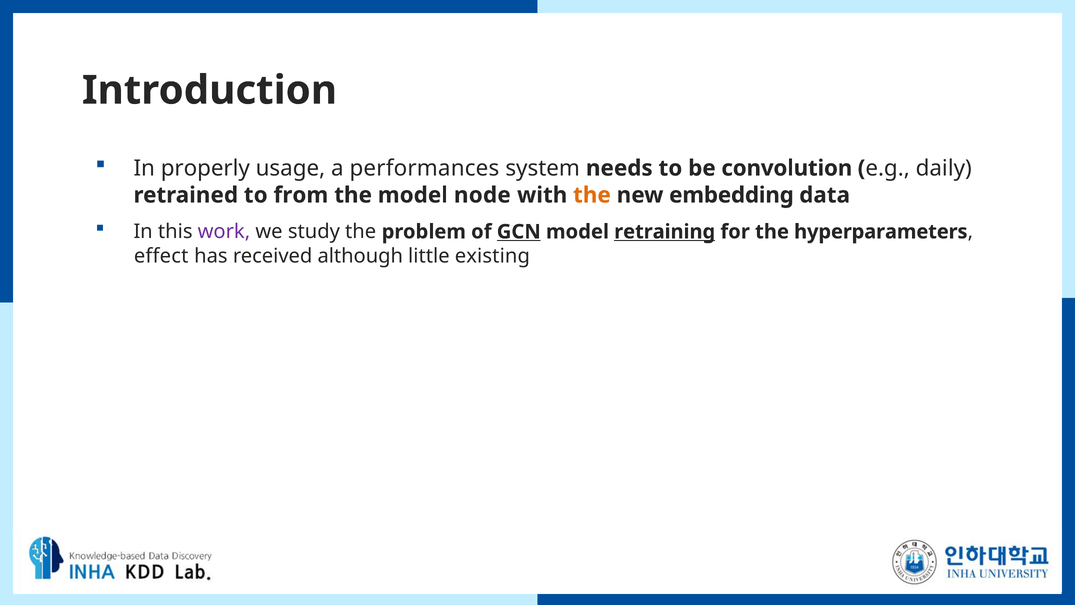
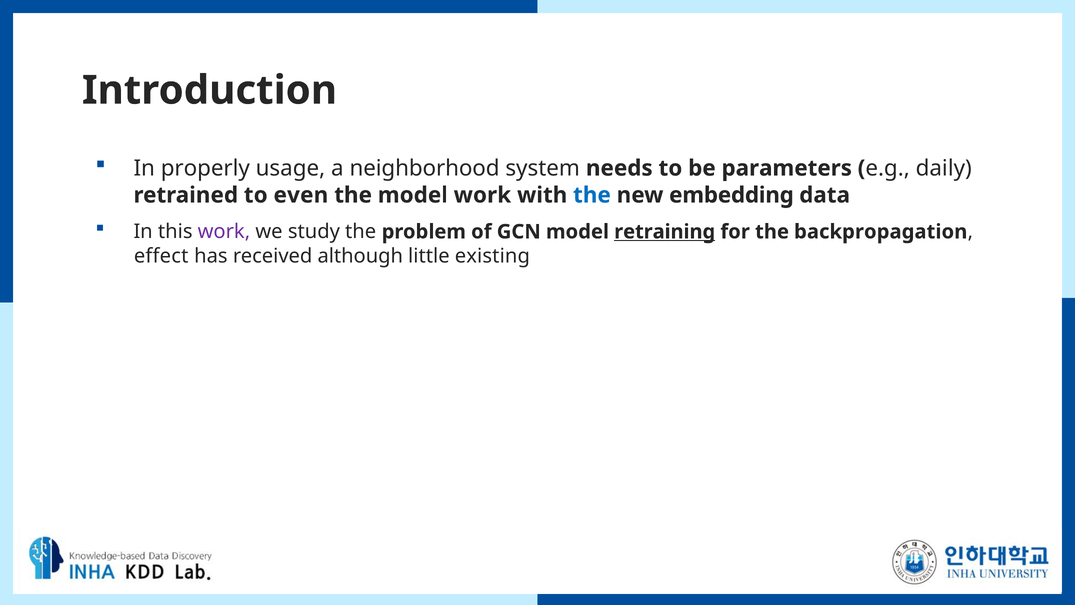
performances: performances -> neighborhood
convolution: convolution -> parameters
from: from -> even
model node: node -> work
the at (592, 195) colour: orange -> blue
GCN underline: present -> none
hyperparameters: hyperparameters -> backpropagation
